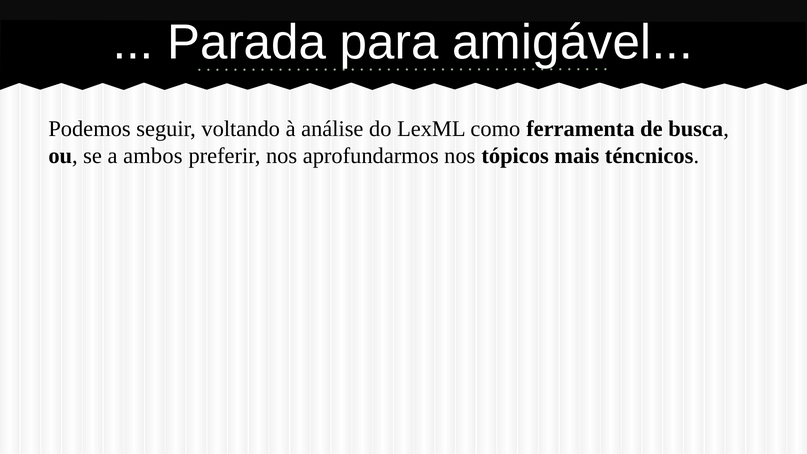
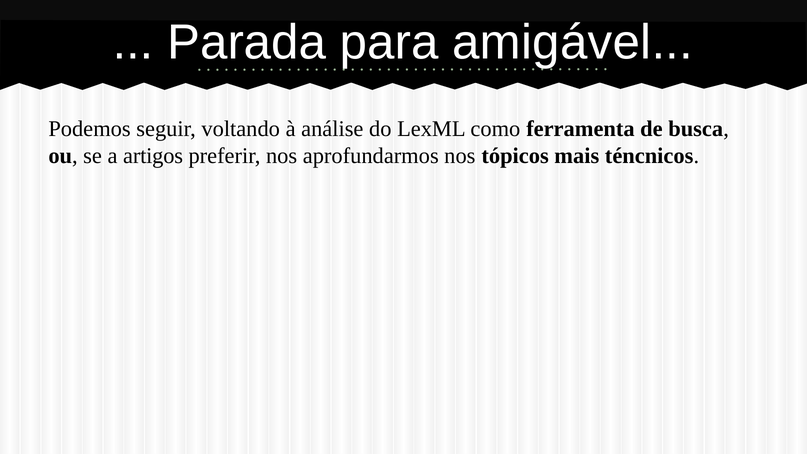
ambos: ambos -> artigos
